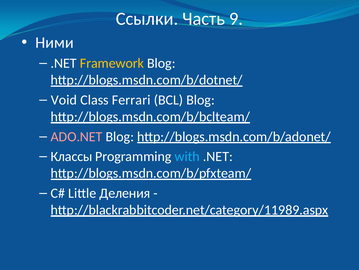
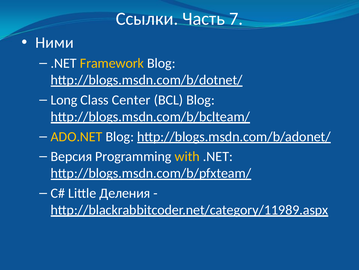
9: 9 -> 7
Void: Void -> Long
Ferrari: Ferrari -> Center
ADO.NET colour: pink -> yellow
Классы: Классы -> Версия
with colour: light blue -> yellow
